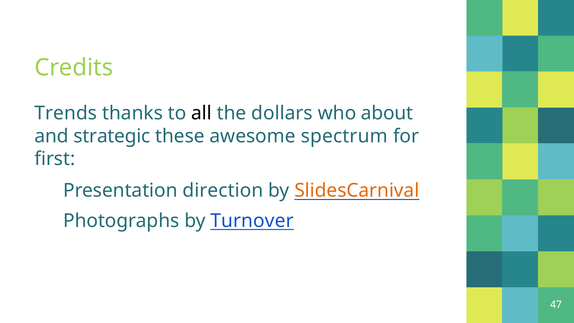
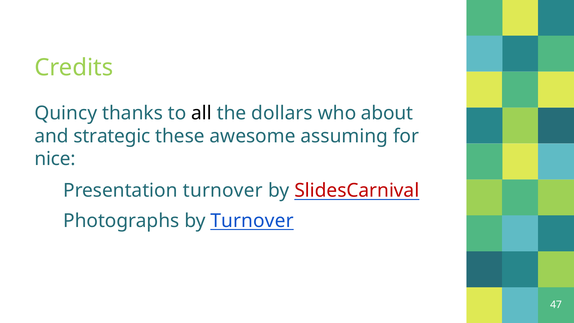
Trends: Trends -> Quincy
spectrum: spectrum -> assuming
first: first -> nice
direction at (223, 191): direction -> turnover
SlidesCarnival colour: orange -> red
